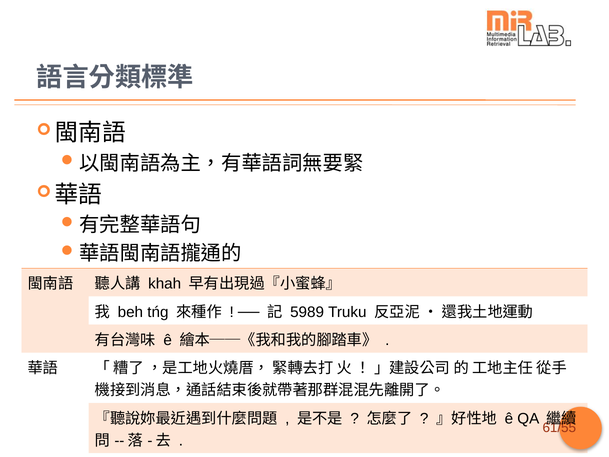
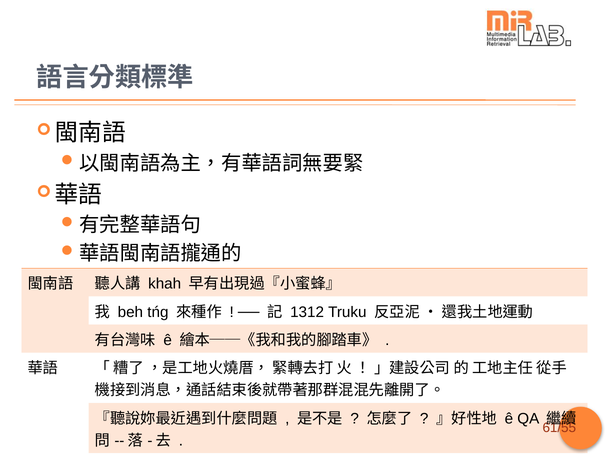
5989: 5989 -> 1312
